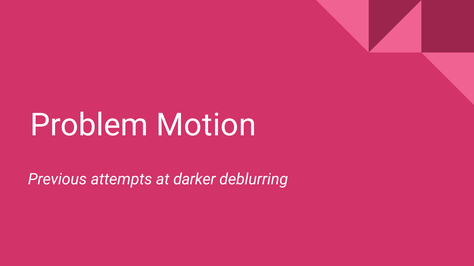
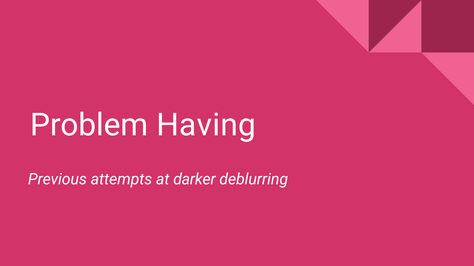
Motion: Motion -> Having
